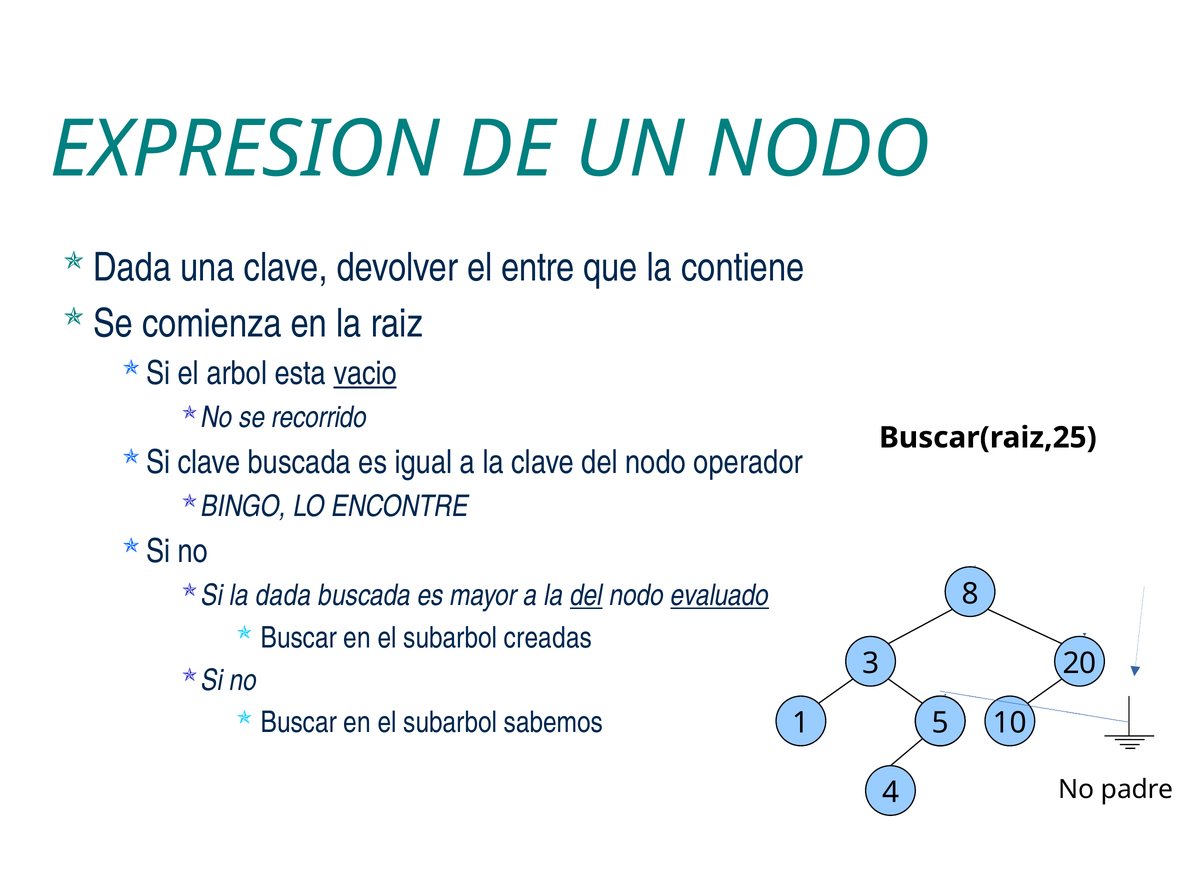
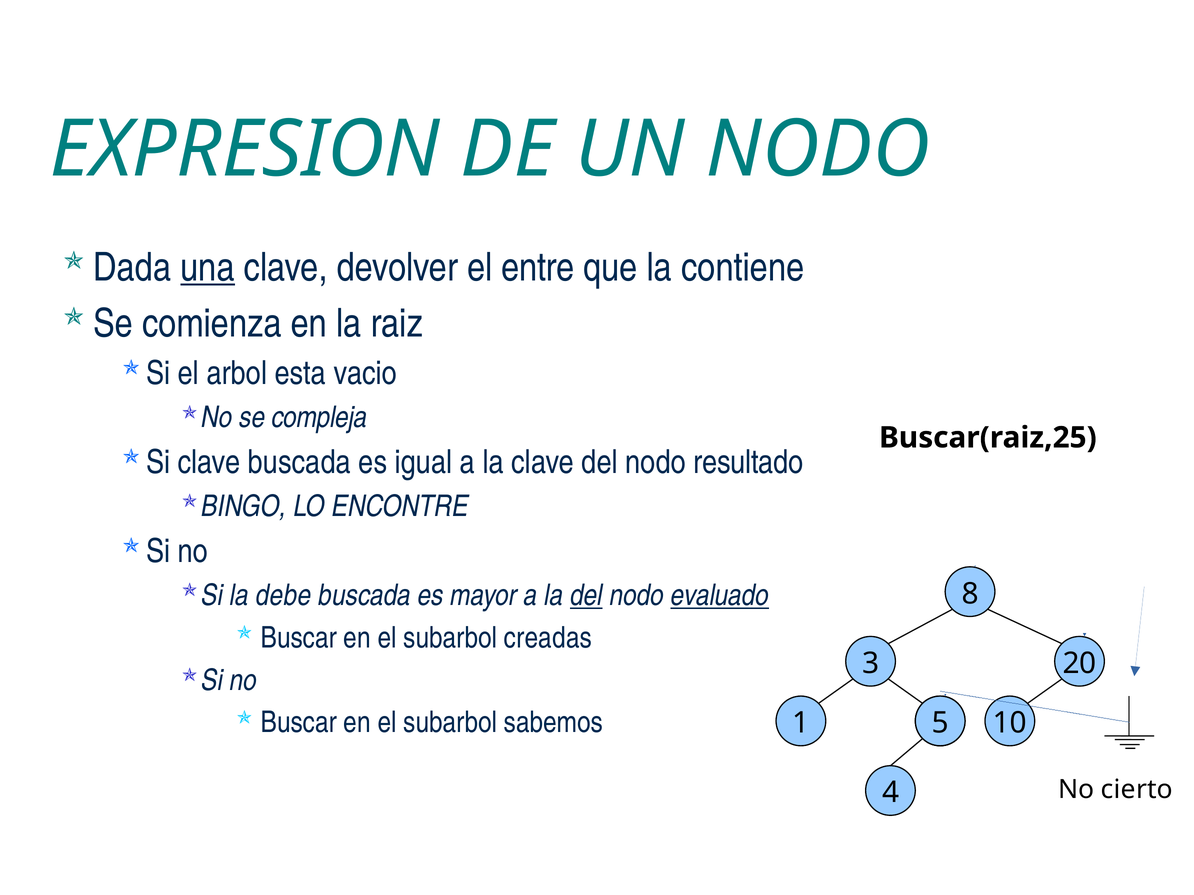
una underline: none -> present
vacio underline: present -> none
recorrido: recorrido -> compleja
operador: operador -> resultado
dada: dada -> debe
padre: padre -> cierto
